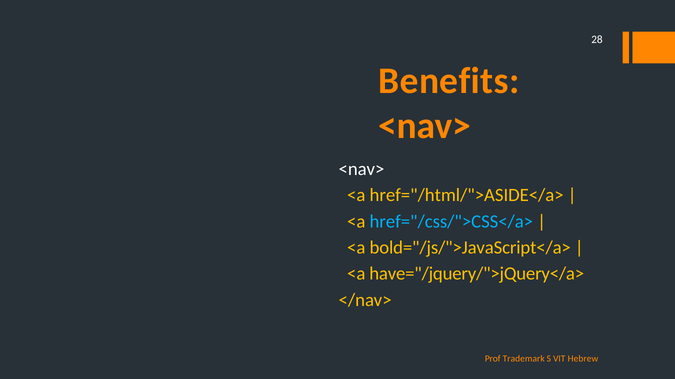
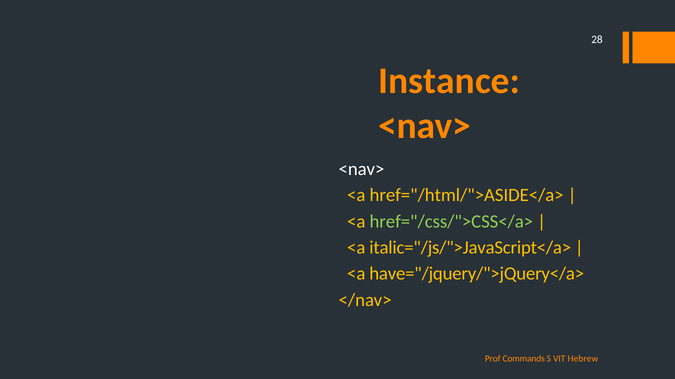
Benefits: Benefits -> Instance
href="/css/">CSS</a> colour: light blue -> light green
bold="/js/">JavaScript</a>: bold="/js/">JavaScript</a> -> italic="/js/">JavaScript</a>
Trademark: Trademark -> Commands
